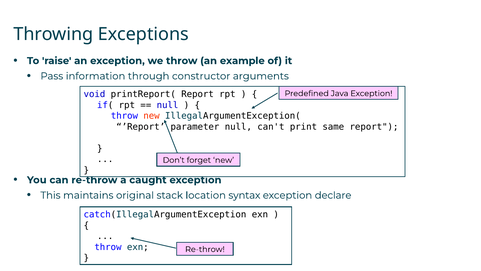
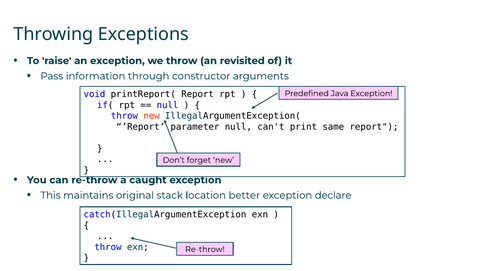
example: example -> revisited
syntax: syntax -> better
